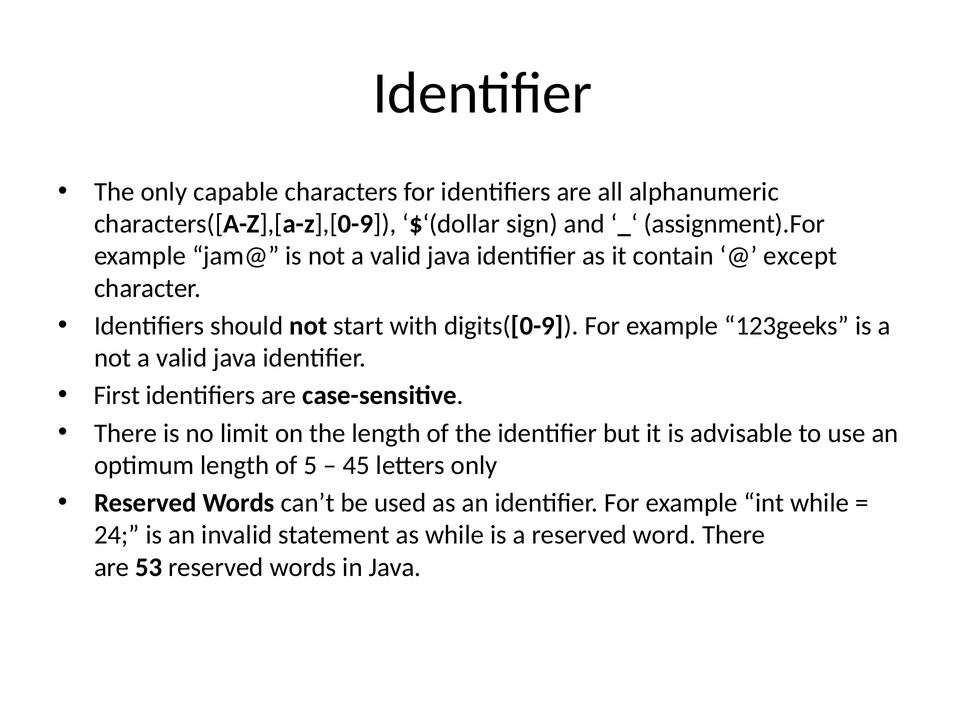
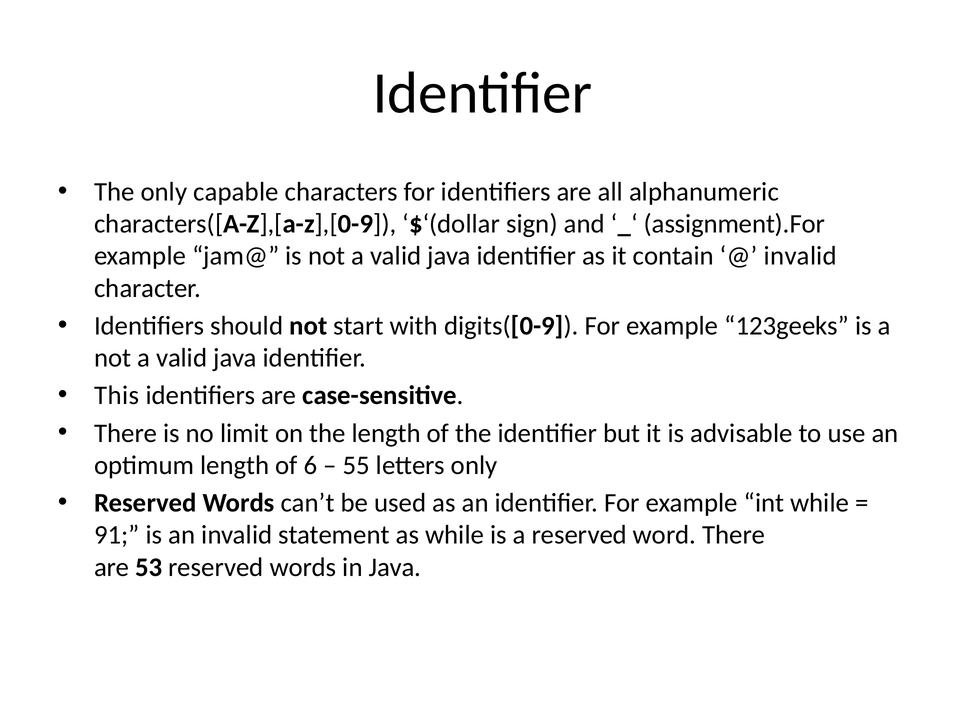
except at (800, 256): except -> invalid
First: First -> This
5: 5 -> 6
45: 45 -> 55
24: 24 -> 91
